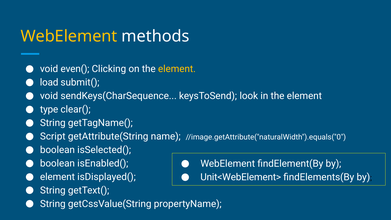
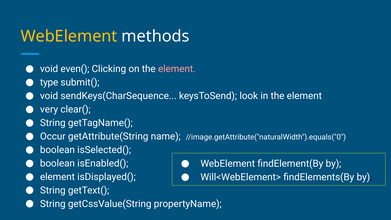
element at (177, 69) colour: yellow -> pink
load: load -> type
type: type -> very
Script: Script -> Occur
Unit<WebElement>: Unit<WebElement> -> Will<WebElement>
